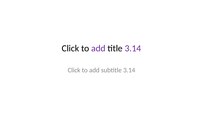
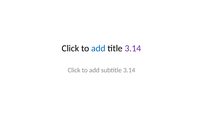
add at (98, 48) colour: purple -> blue
